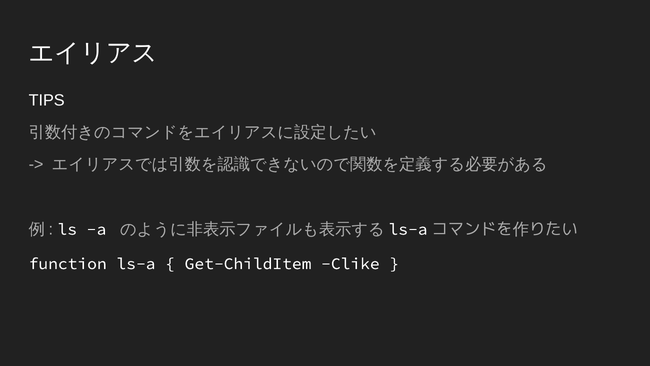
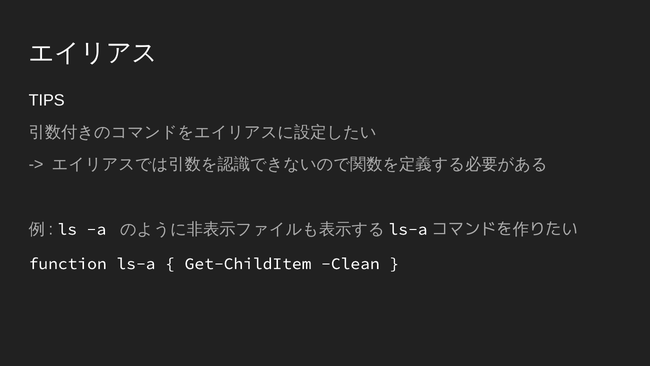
Clike: Clike -> Clean
